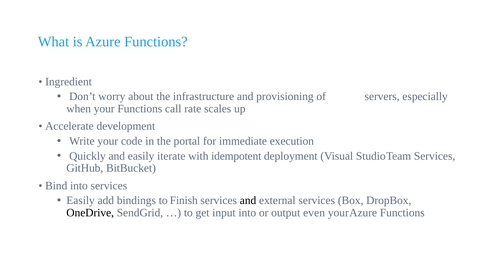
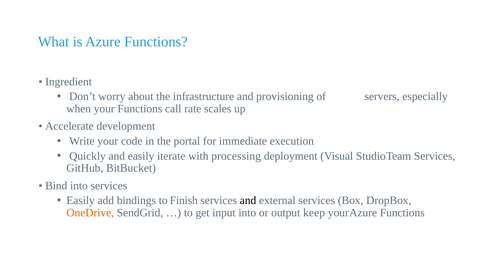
idempotent: idempotent -> processing
OneDrive colour: black -> orange
even: even -> keep
